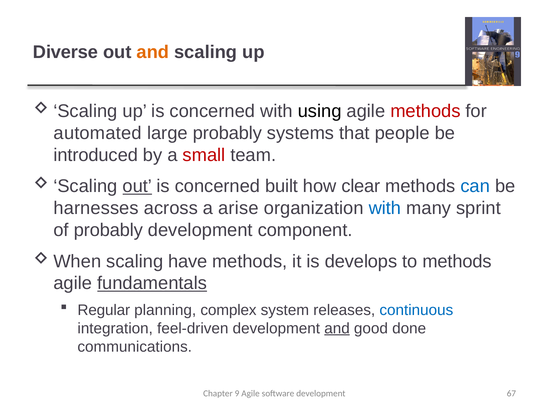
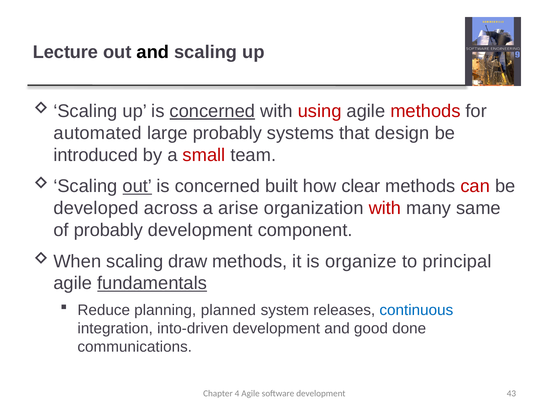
Diverse: Diverse -> Lecture
and at (153, 52) colour: orange -> black
concerned at (212, 111) underline: none -> present
using colour: black -> red
people: people -> design
can colour: blue -> red
harnesses: harnesses -> developed
with at (385, 208) colour: blue -> red
sprint: sprint -> same
have: have -> draw
develops: develops -> organize
to methods: methods -> principal
Regular: Regular -> Reduce
complex: complex -> planned
feel-driven: feel-driven -> into-driven
and at (337, 328) underline: present -> none
9: 9 -> 4
67: 67 -> 43
